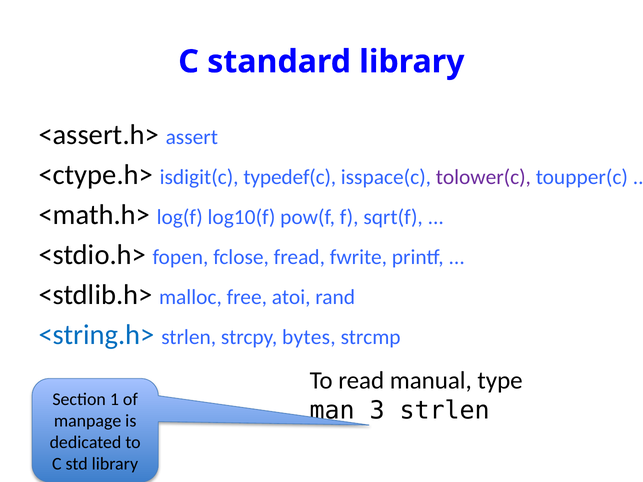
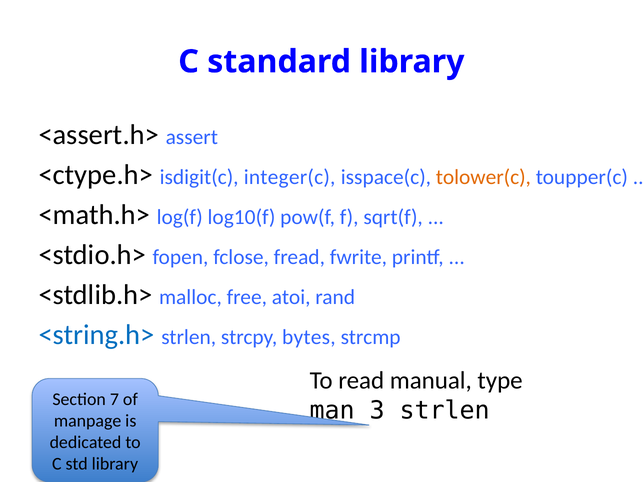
typedef(c: typedef(c -> integer(c
tolower(c colour: purple -> orange
1: 1 -> 7
